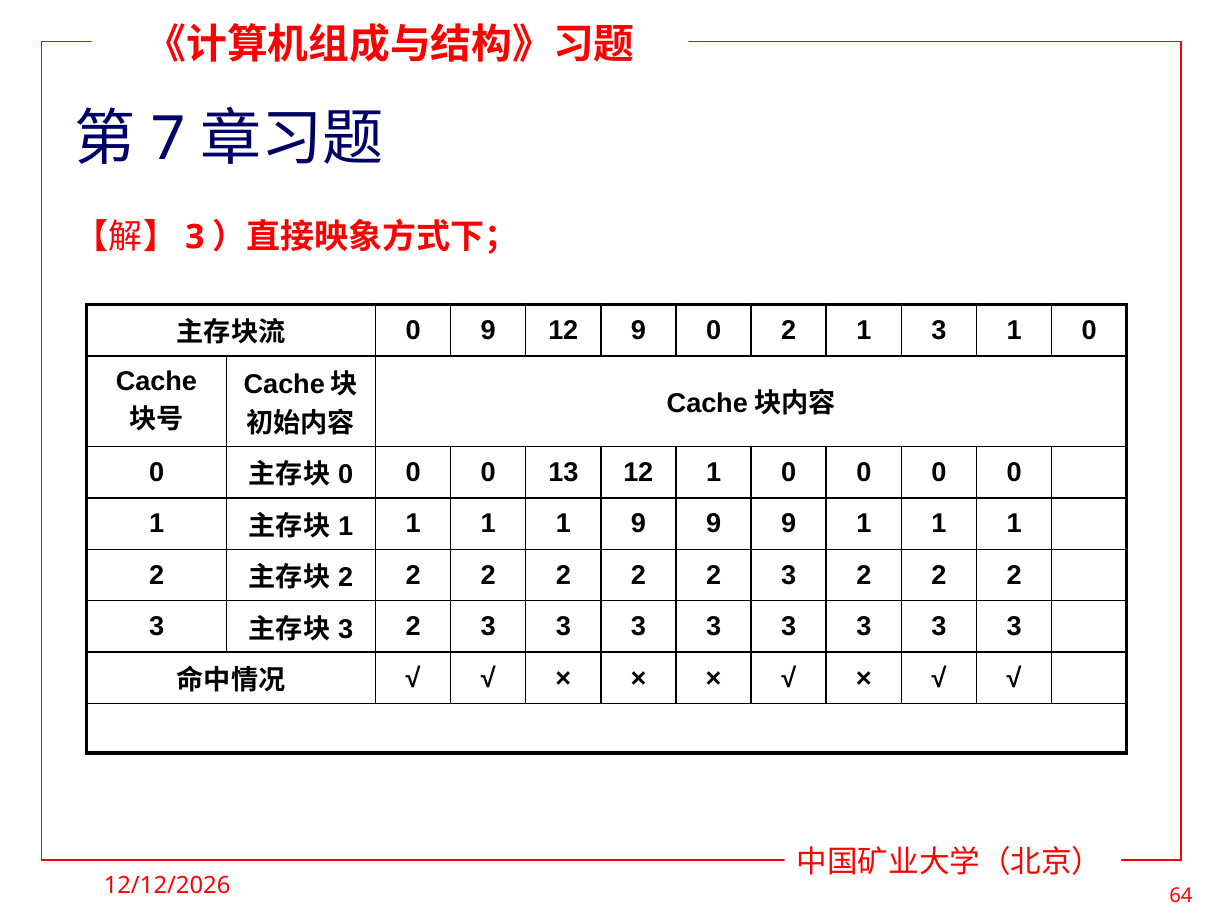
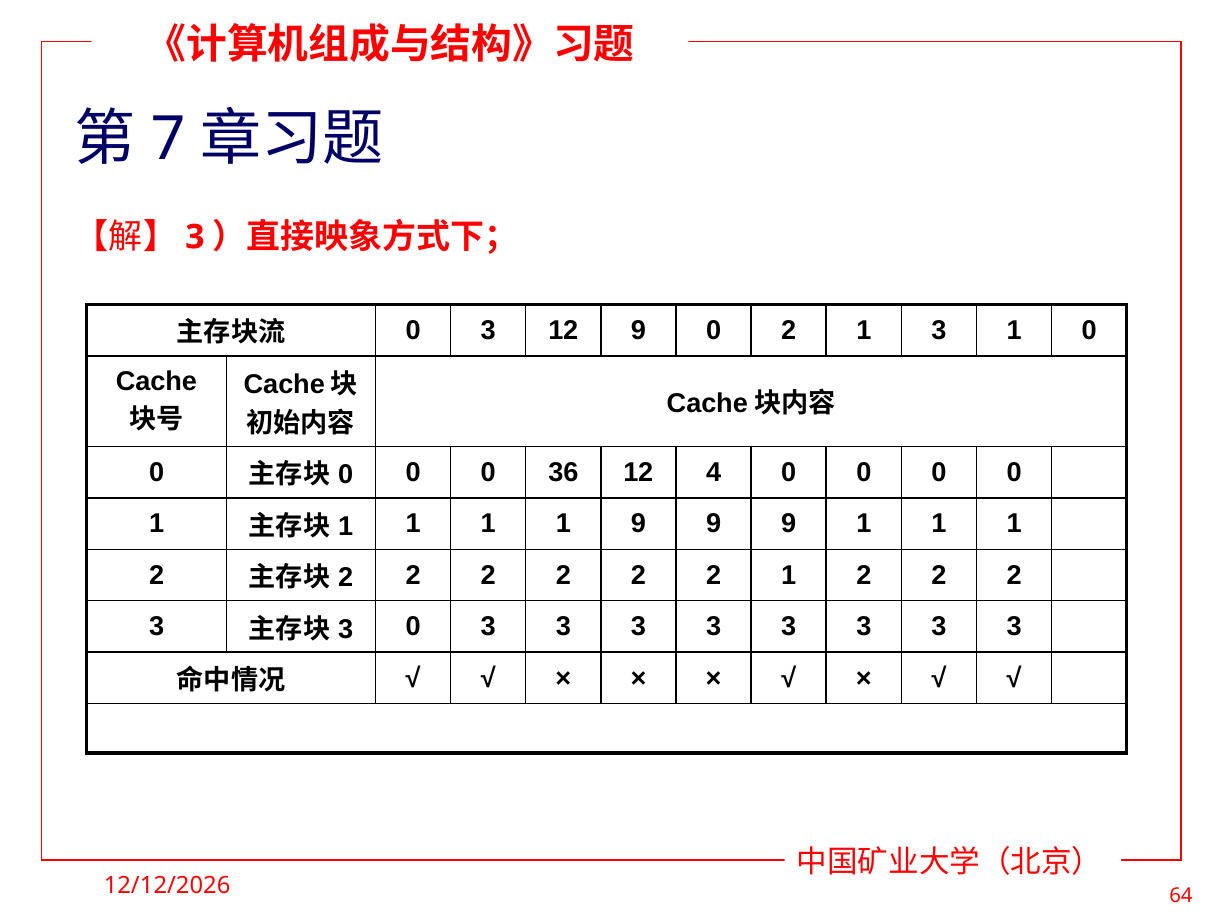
9 at (488, 331): 9 -> 3
13: 13 -> 36
12 1: 1 -> 4
3 at (789, 575): 3 -> 1
2 at (413, 627): 2 -> 0
